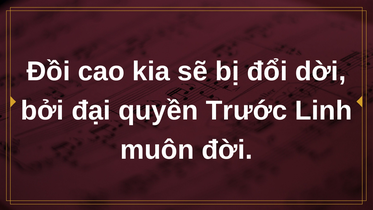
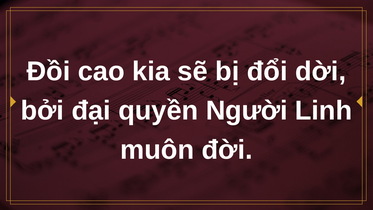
Trước: Trước -> Người
